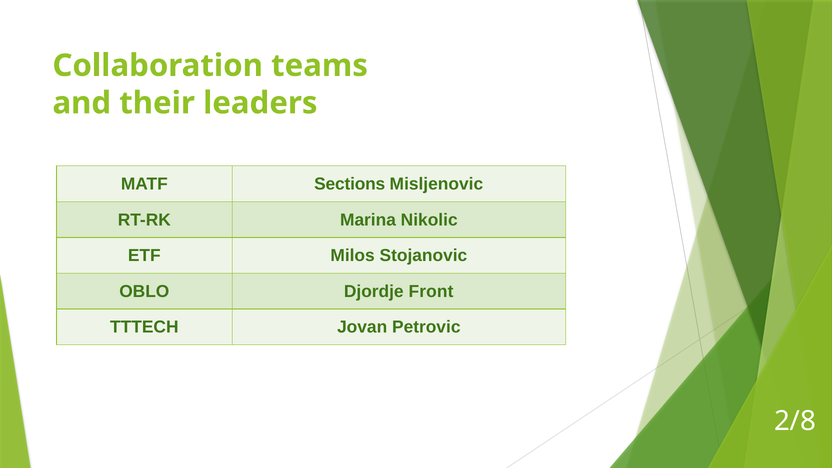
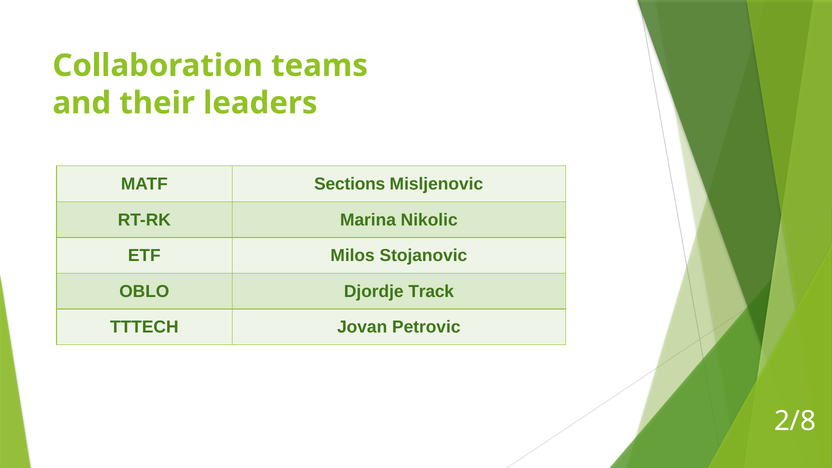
Front: Front -> Track
